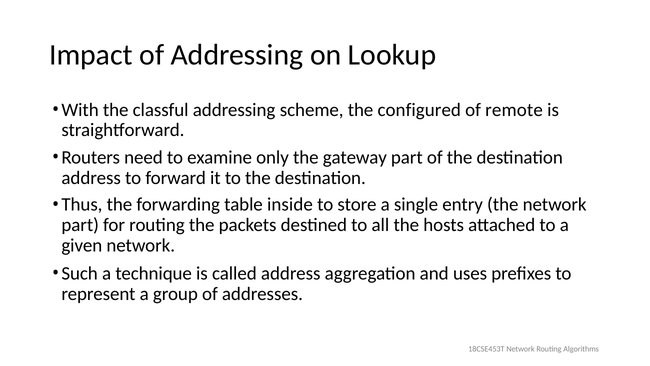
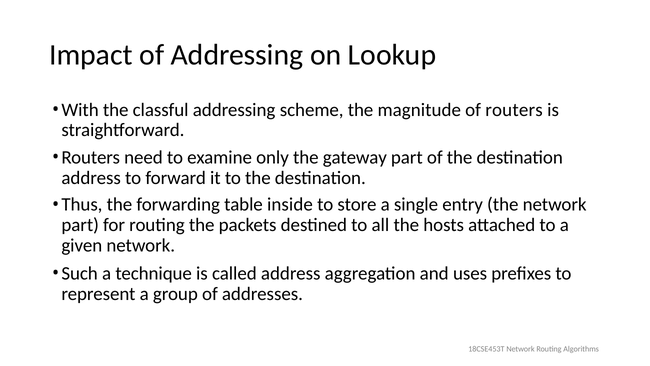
configured: configured -> magnitude
of remote: remote -> routers
